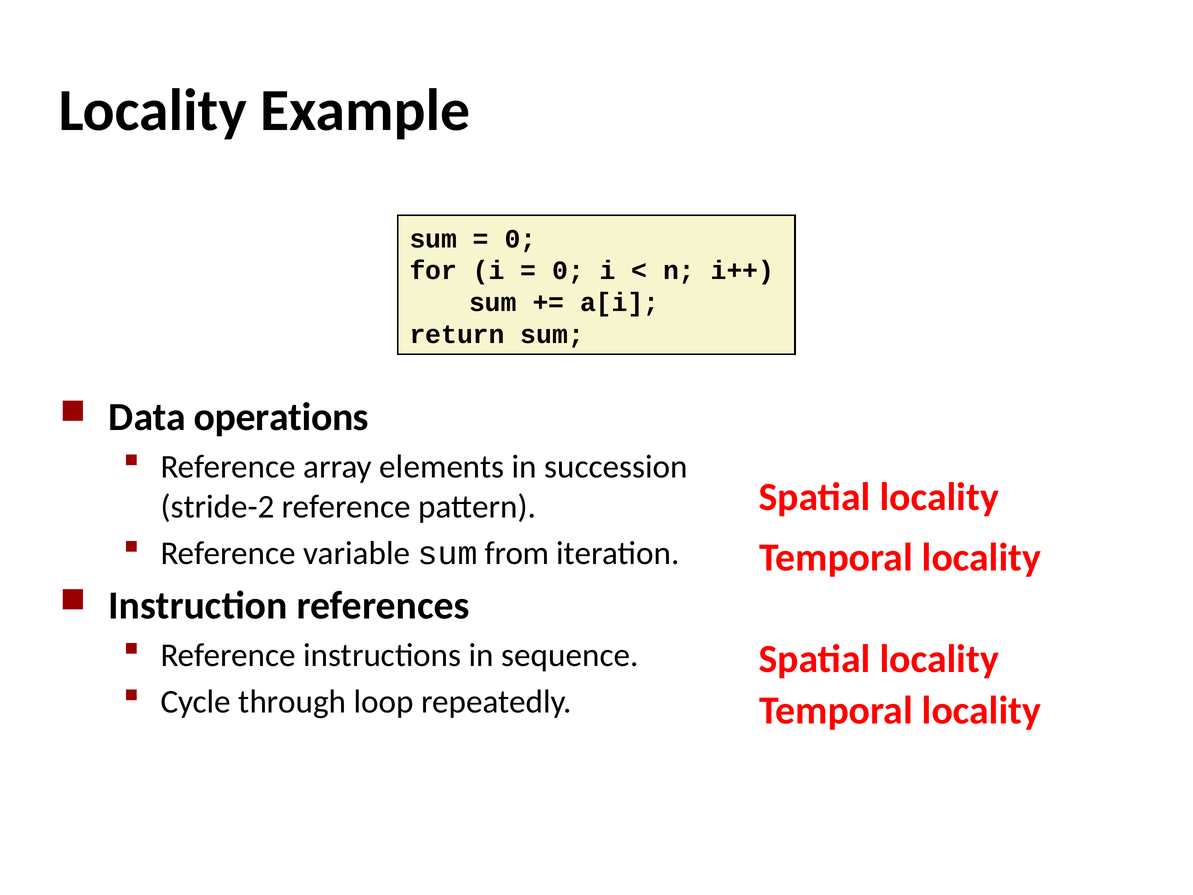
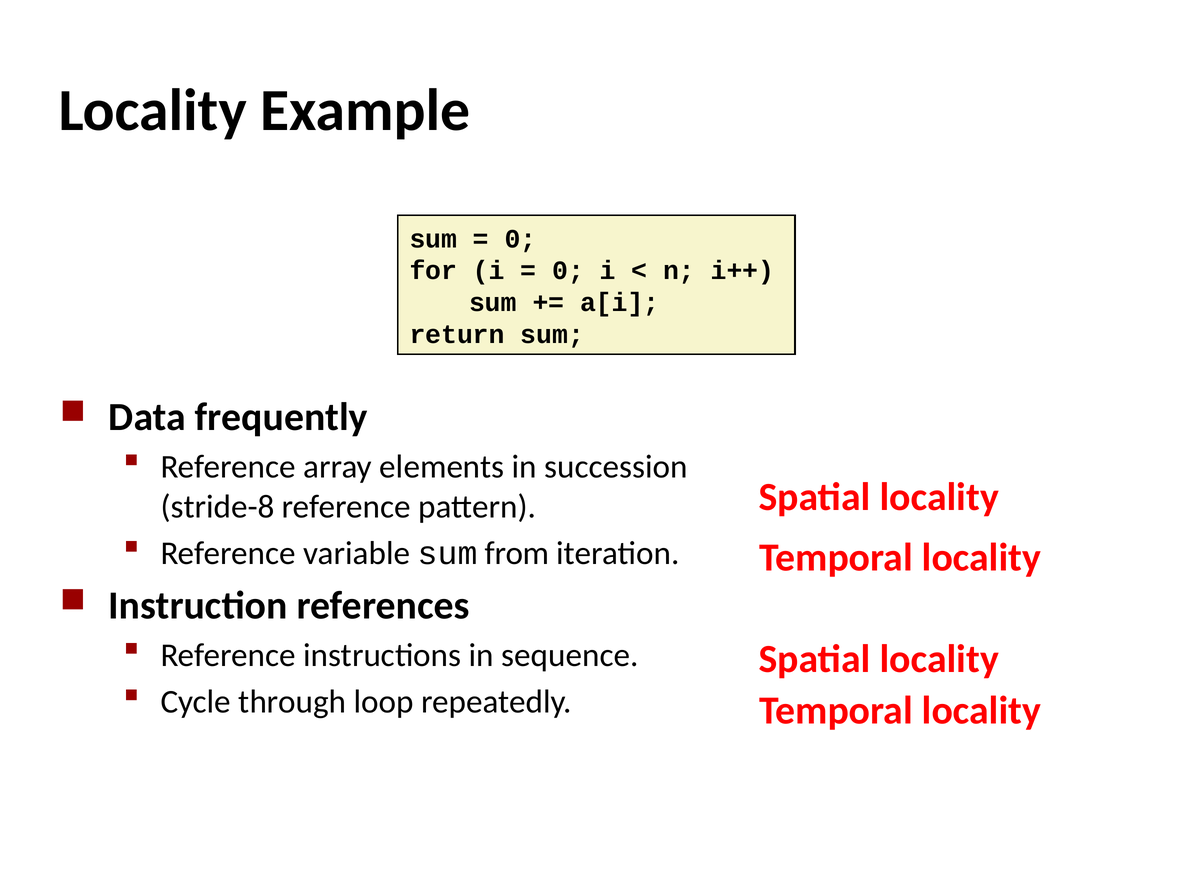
operations: operations -> frequently
stride-2: stride-2 -> stride-8
